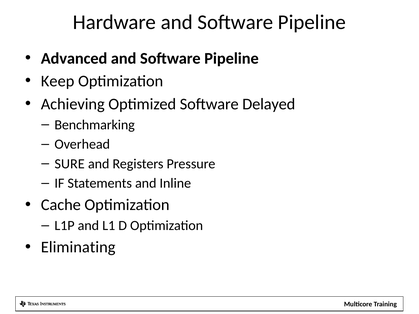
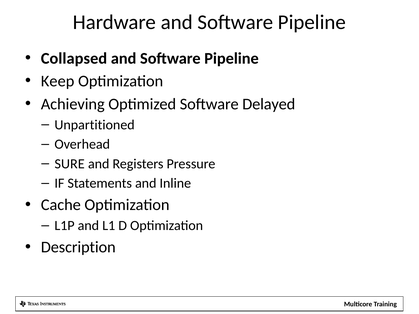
Advanced: Advanced -> Collapsed
Benchmarking: Benchmarking -> Unpartitioned
Eliminating: Eliminating -> Description
